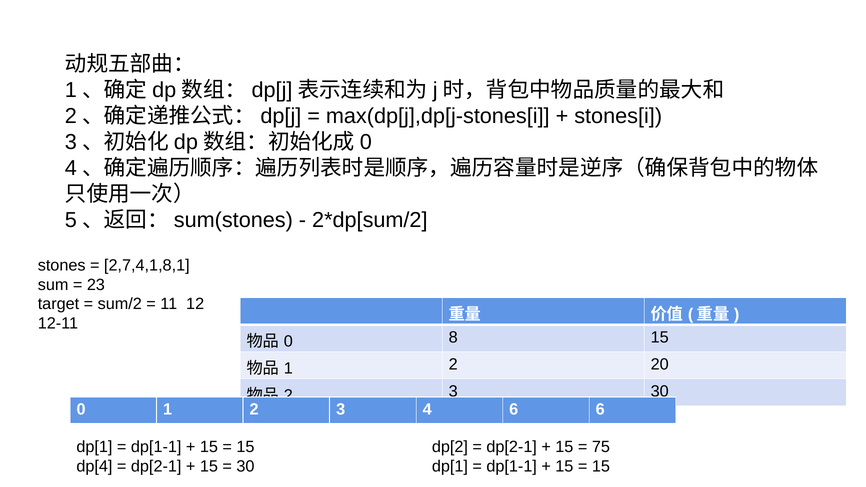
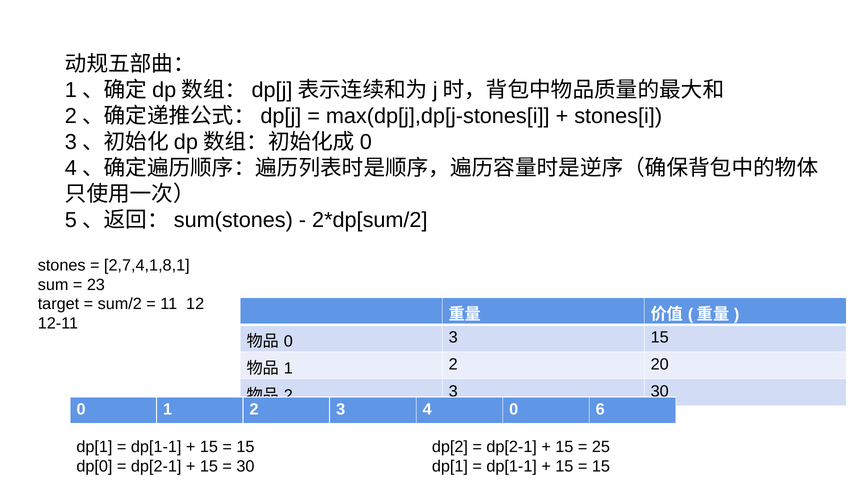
0 8: 8 -> 3
4 6: 6 -> 0
75: 75 -> 25
dp[4: dp[4 -> dp[0
